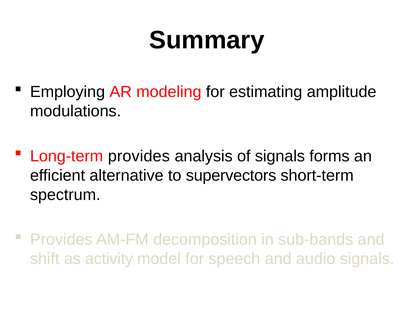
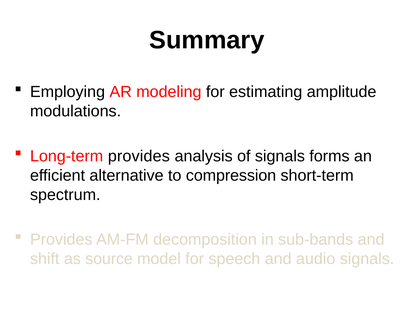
supervectors: supervectors -> compression
activity: activity -> source
